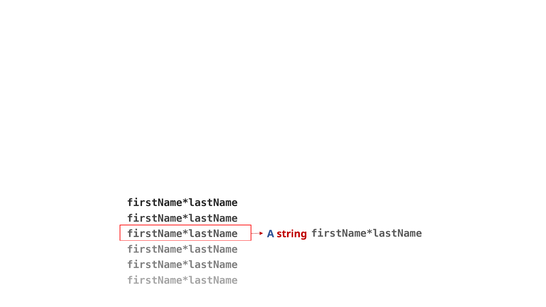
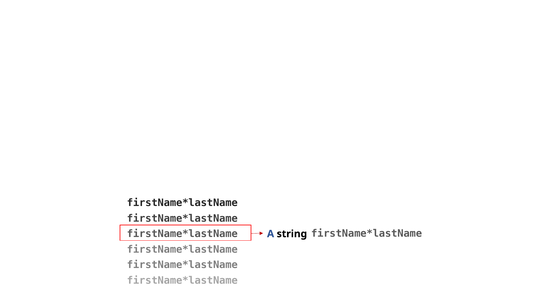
string colour: red -> black
